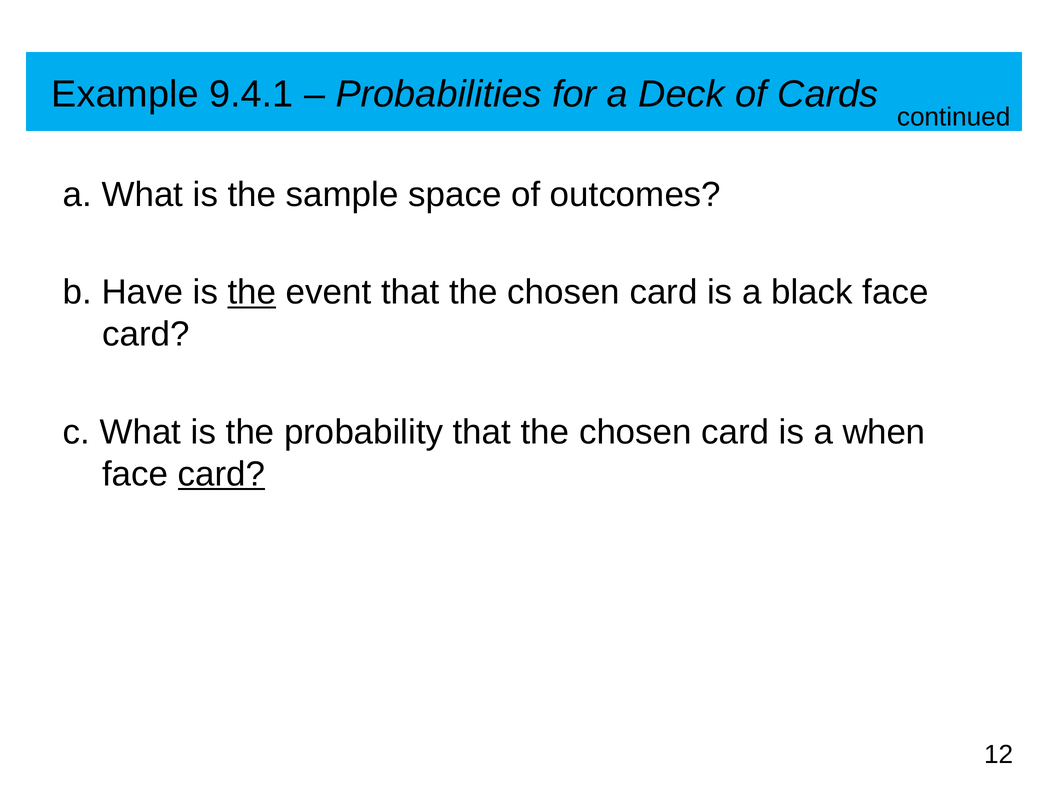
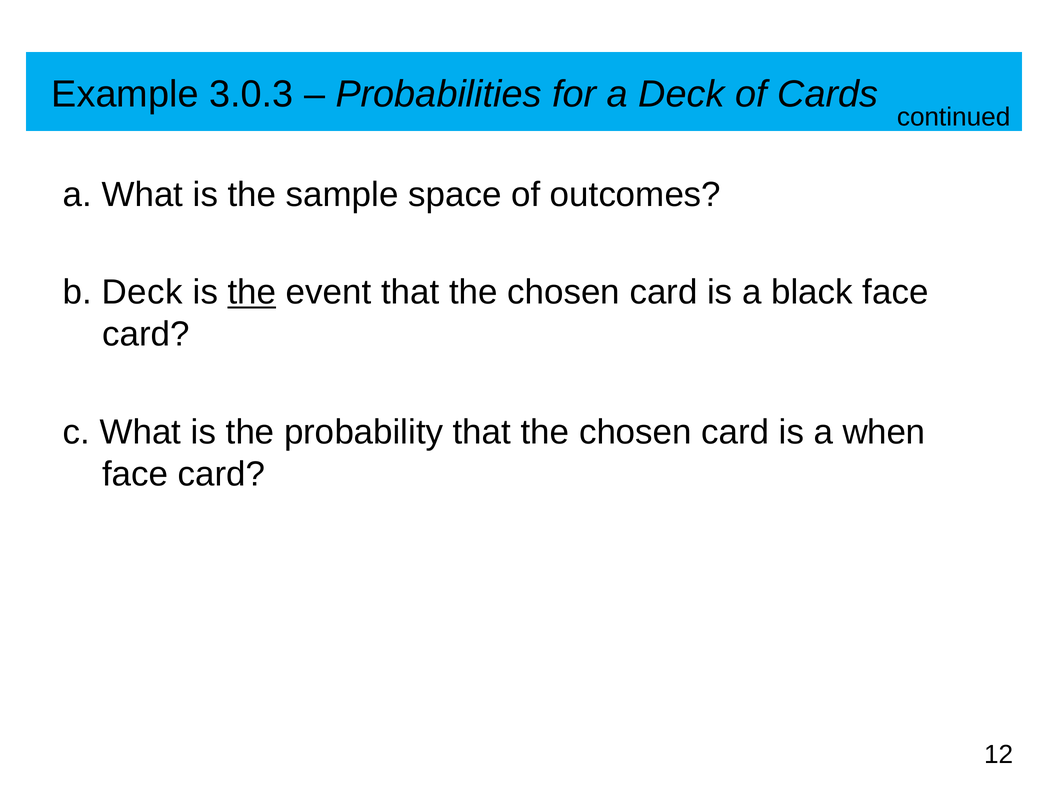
9.4.1: 9.4.1 -> 3.0.3
b Have: Have -> Deck
card at (222, 474) underline: present -> none
